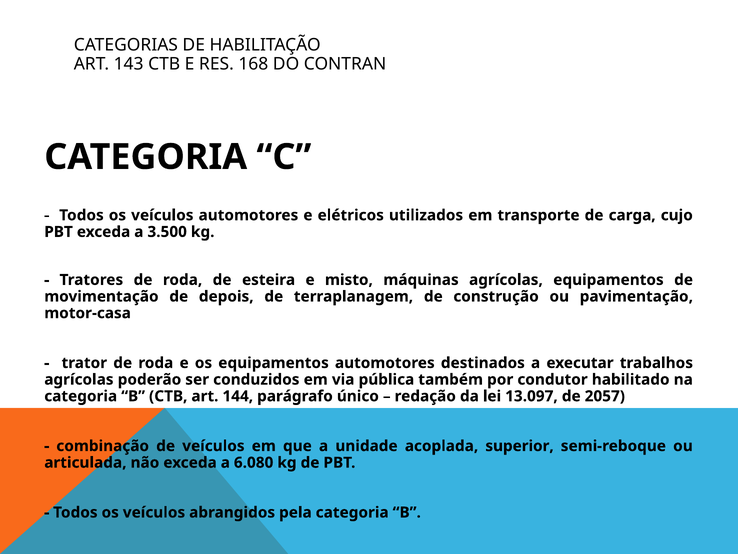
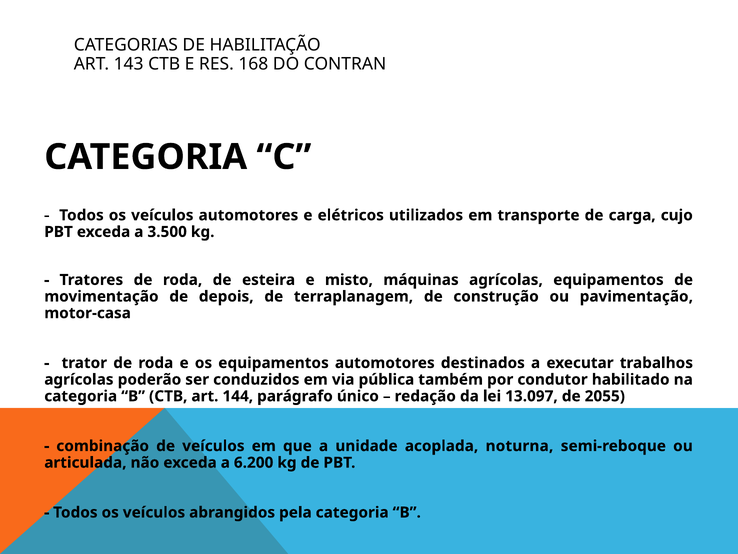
2057: 2057 -> 2055
superior: superior -> noturna
6.080: 6.080 -> 6.200
